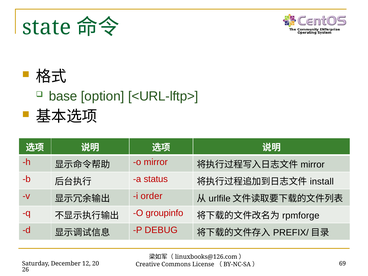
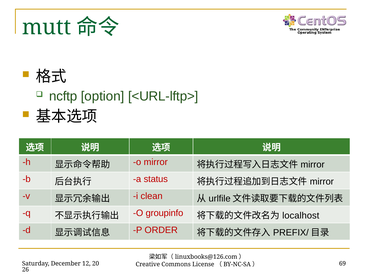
state: state -> mutt
base: base -> ncftp
install at (322, 182): install -> mirror
order: order -> clean
rpmforge: rpmforge -> localhost
DEBUG: DEBUG -> ORDER
